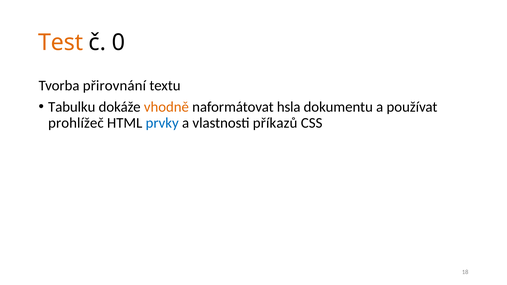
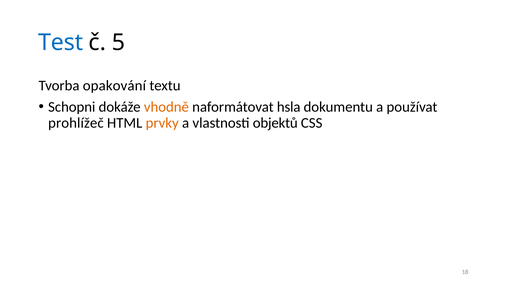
Test colour: orange -> blue
0: 0 -> 5
přirovnání: přirovnání -> opakování
Tabulku: Tabulku -> Schopni
prvky colour: blue -> orange
příkazů: příkazů -> objektů
